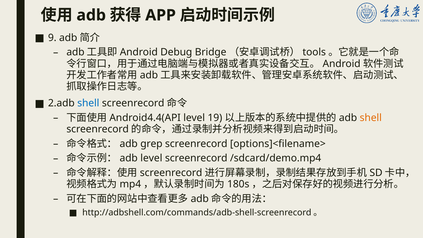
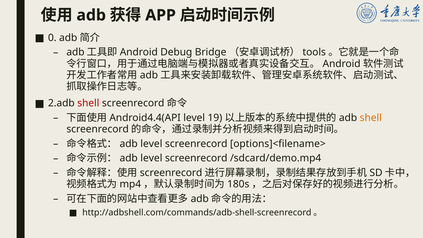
9: 9 -> 0
shell at (88, 103) colour: blue -> red
grep at (151, 144): grep -> level
